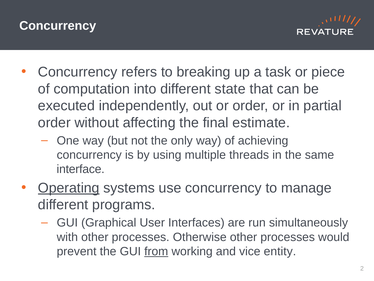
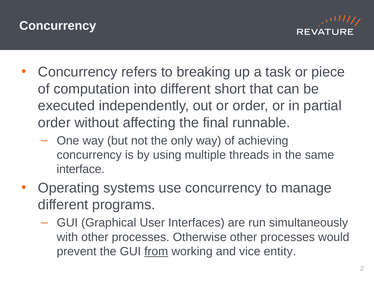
state: state -> short
estimate: estimate -> runnable
Operating underline: present -> none
